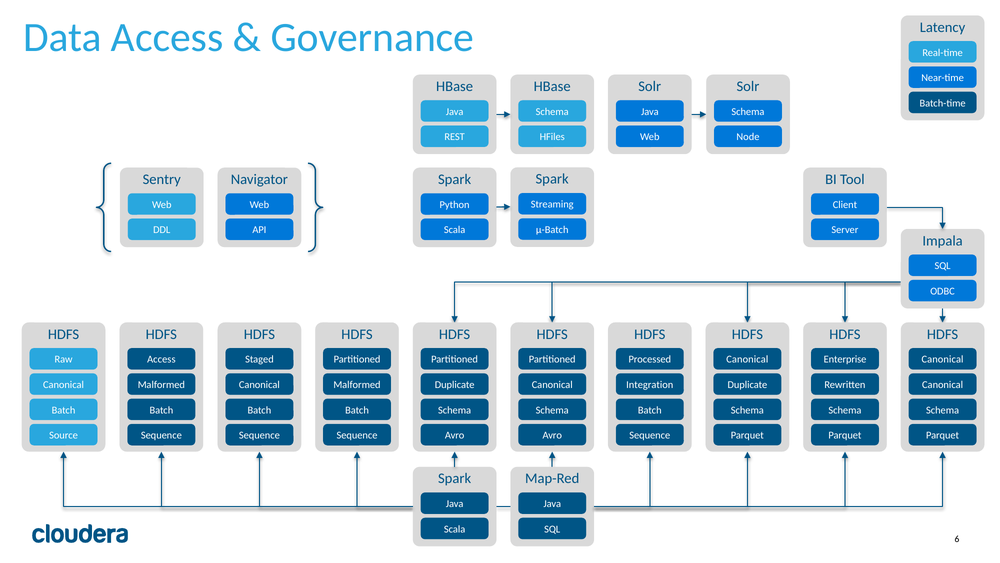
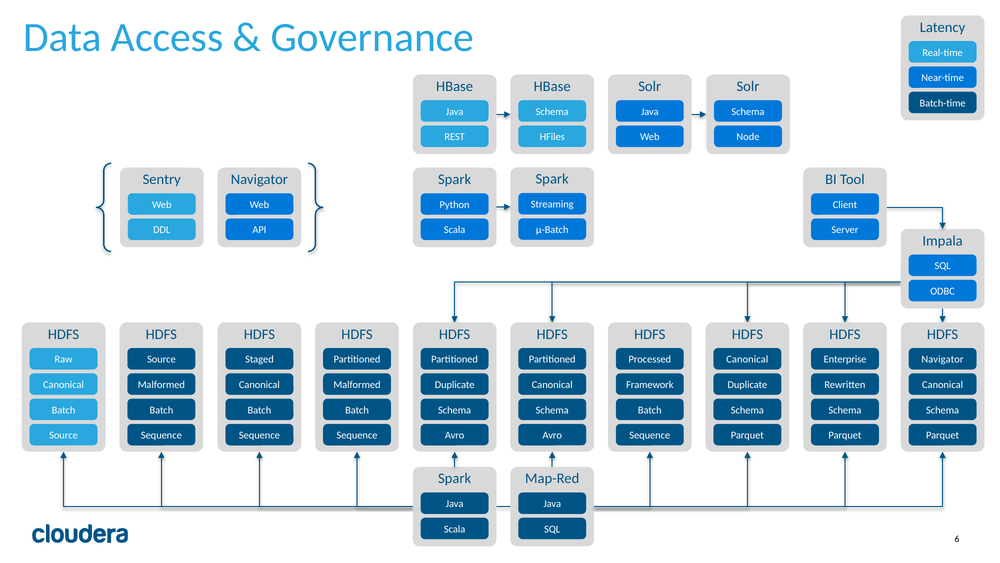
Access at (161, 359): Access -> Source
Canonical at (943, 359): Canonical -> Navigator
Integration: Integration -> Framework
